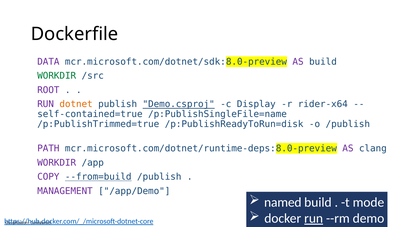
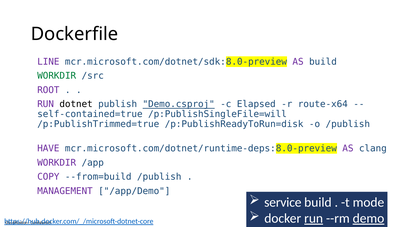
DATA: DATA -> LINE
dotnet colour: orange -> black
Display: Display -> Elapsed
rider-x64: rider-x64 -> route-x64
/p:PublishSingleFile=name: /p:PublishSingleFile=name -> /p:PublishSingleFile=will
PATH: PATH -> HAVE
--from=build underline: present -> none
named: named -> service
demo underline: none -> present
